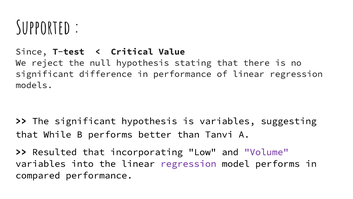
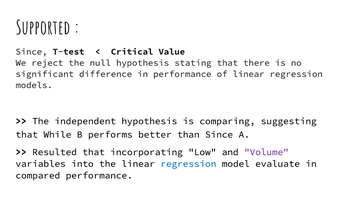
The significant: significant -> independent
is variables: variables -> comparing
than Tanvi: Tanvi -> Since
regression at (188, 163) colour: purple -> blue
model performs: performs -> evaluate
